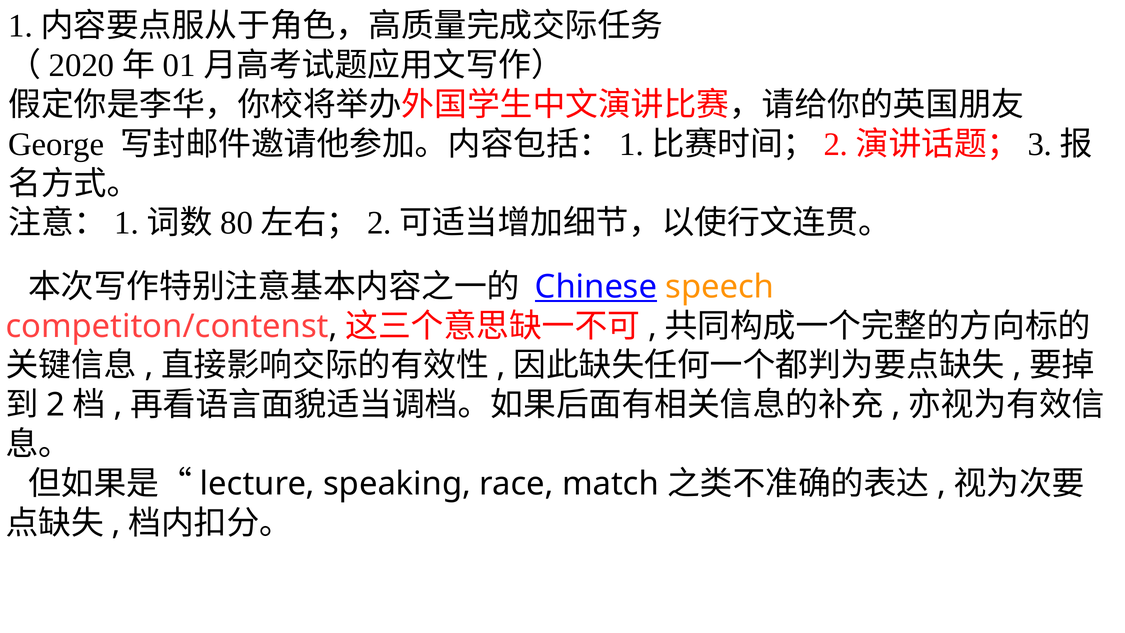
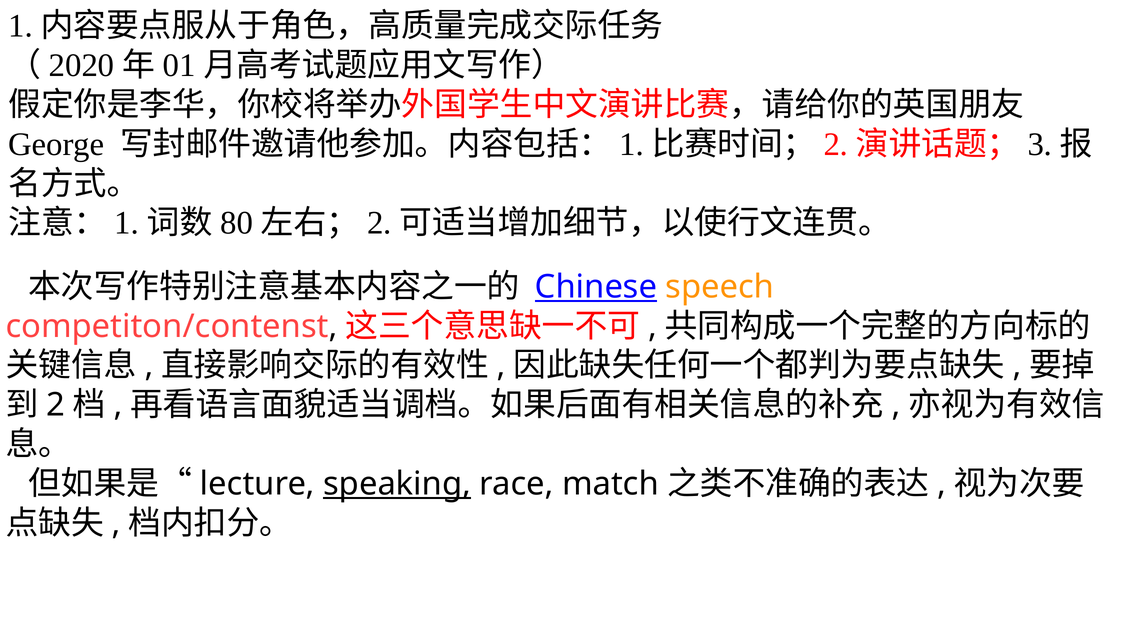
speaking underline: none -> present
